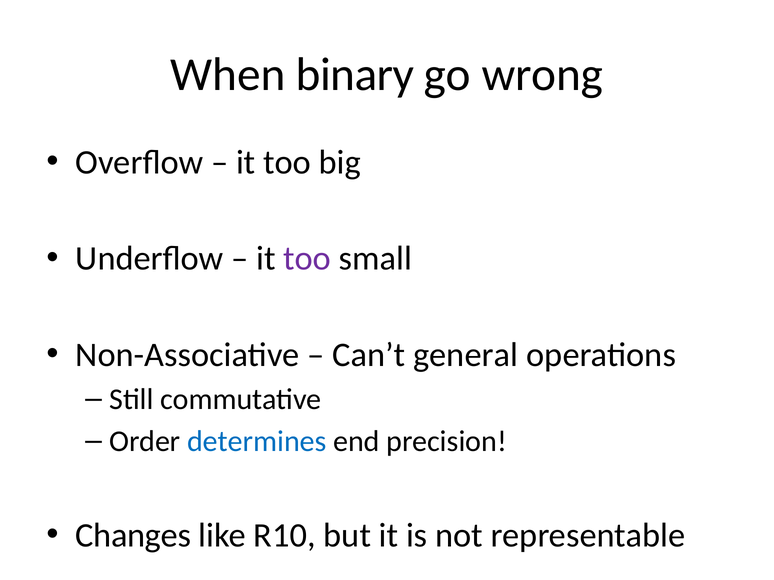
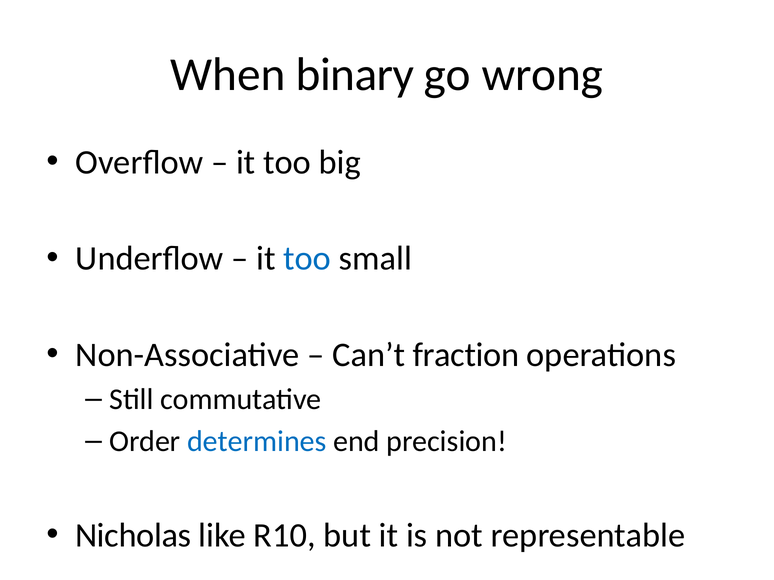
too at (307, 259) colour: purple -> blue
general: general -> fraction
Changes: Changes -> Nicholas
